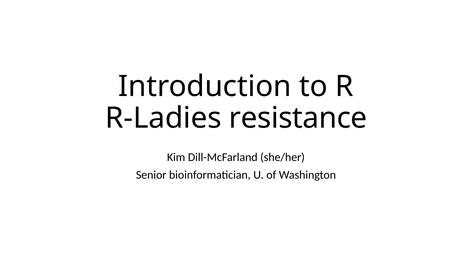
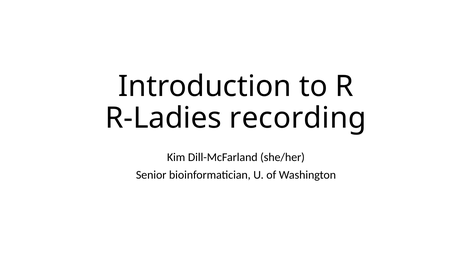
resistance: resistance -> recording
